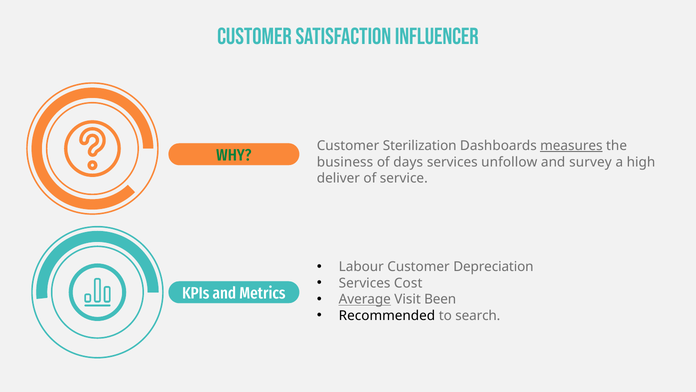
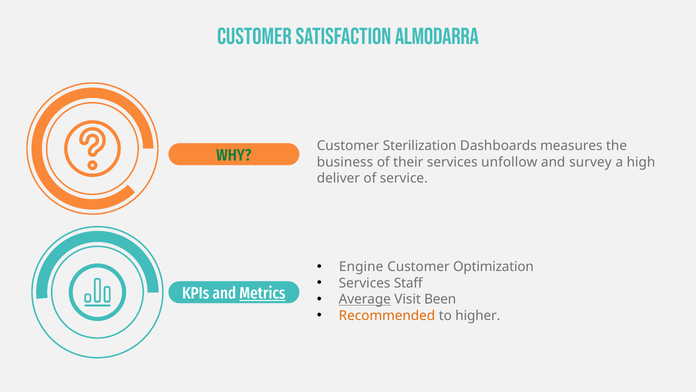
Influencer: Influencer -> Almodarra
measures underline: present -> none
days: days -> their
Labour: Labour -> Engine
Depreciation: Depreciation -> Optimization
Cost: Cost -> Staff
Metrics underline: none -> present
Recommended colour: black -> orange
search: search -> higher
